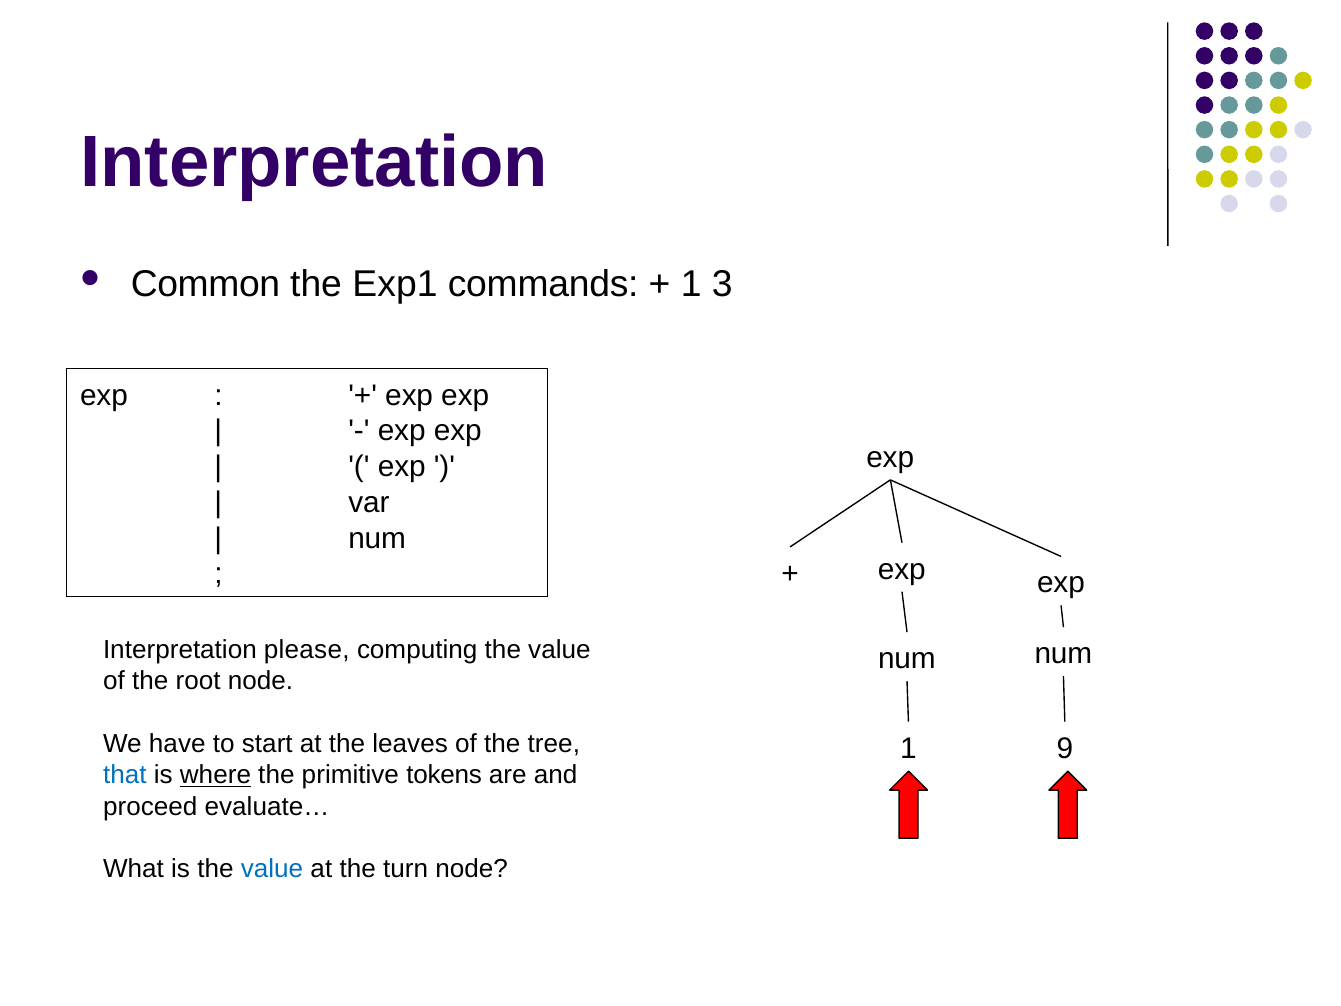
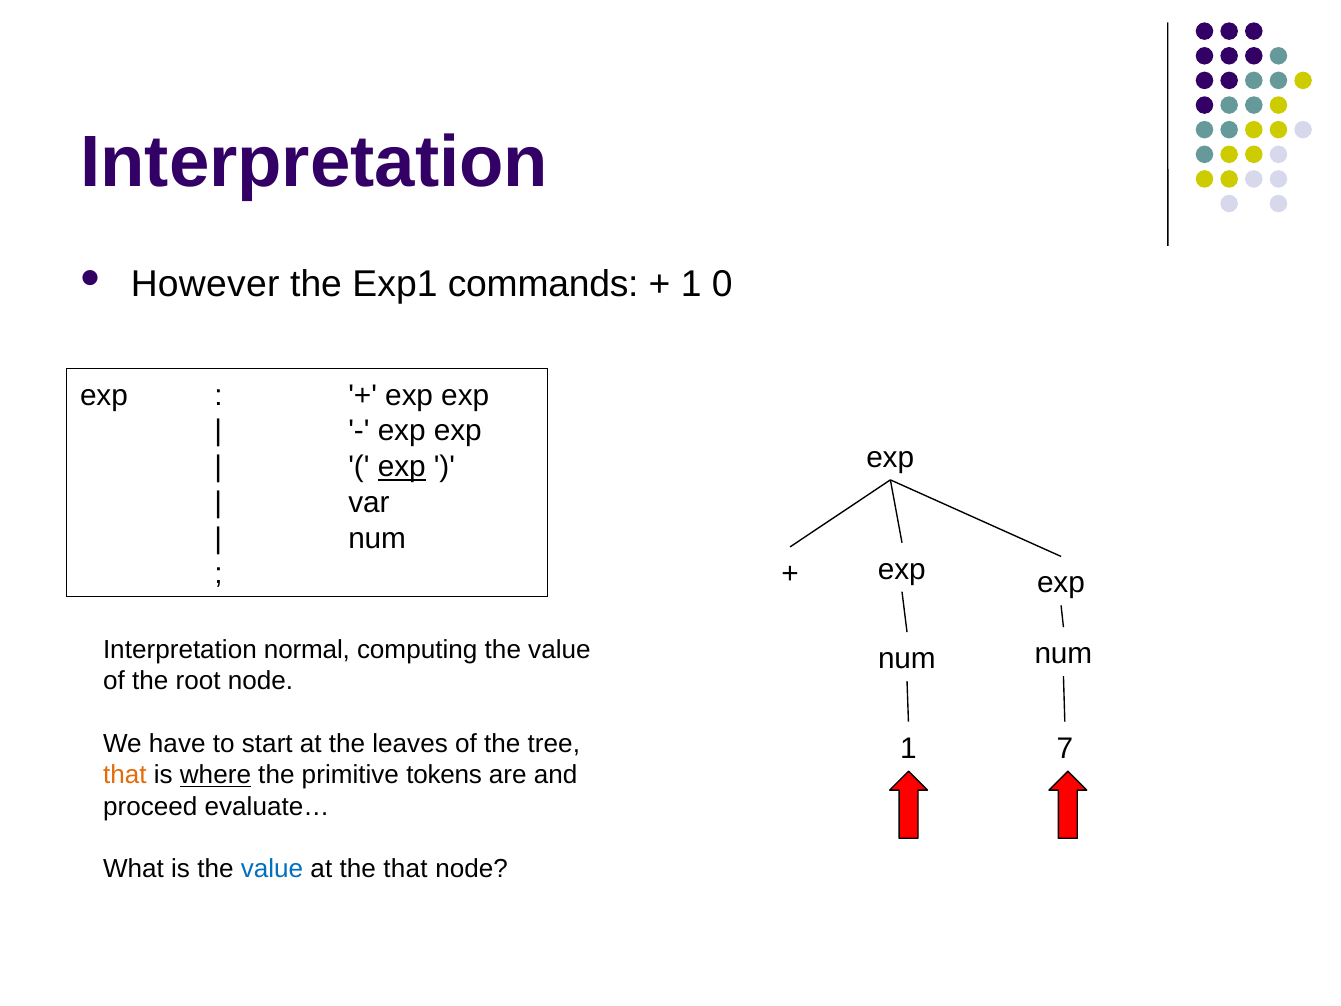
Common: Common -> However
3: 3 -> 0
exp at (402, 467) underline: none -> present
please: please -> normal
9: 9 -> 7
that at (125, 775) colour: blue -> orange
the turn: turn -> that
